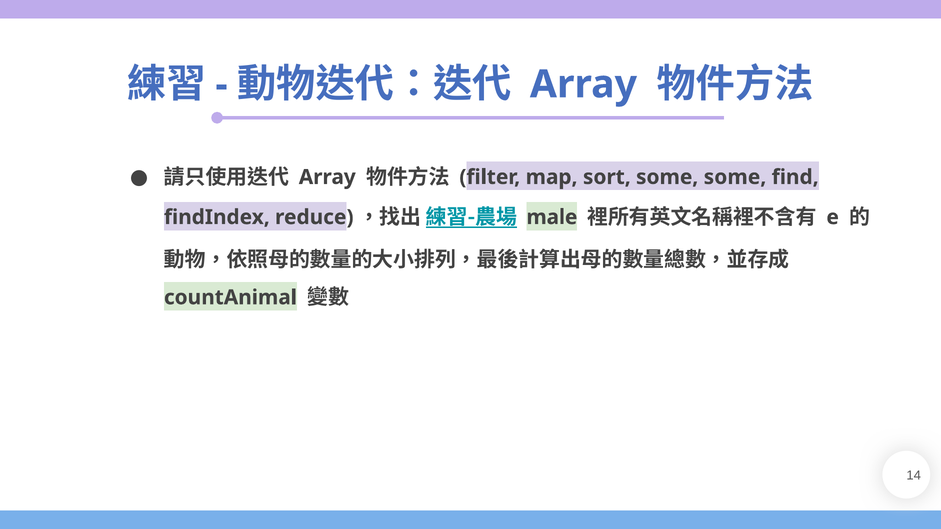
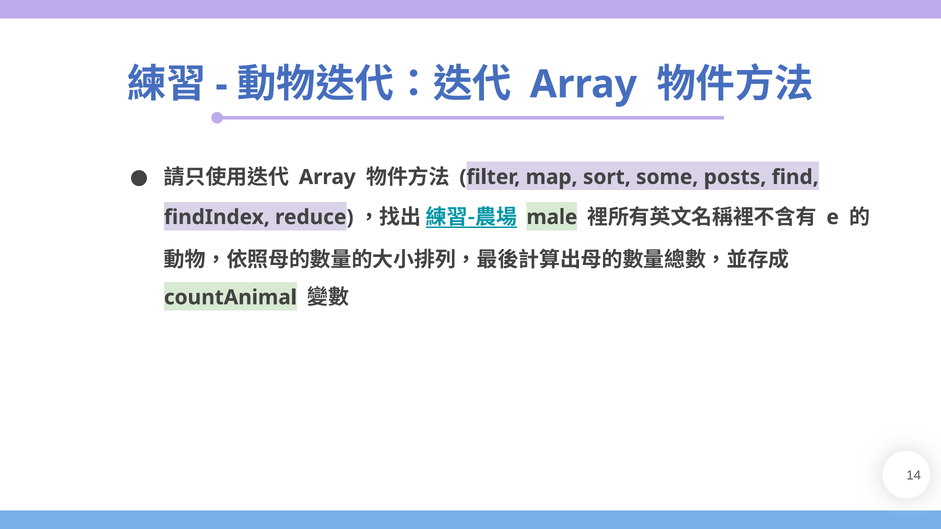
some some: some -> posts
